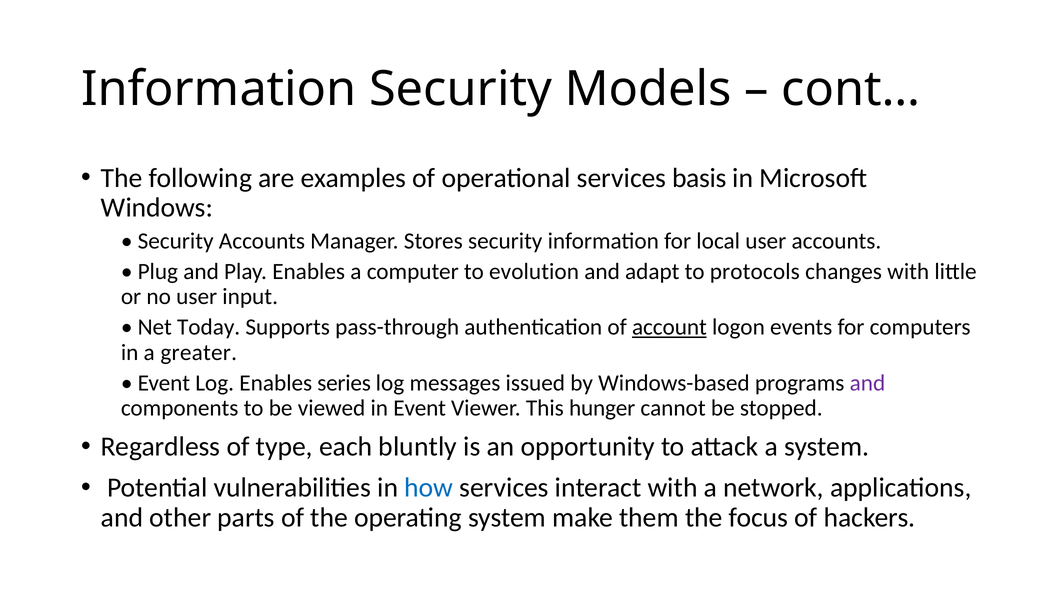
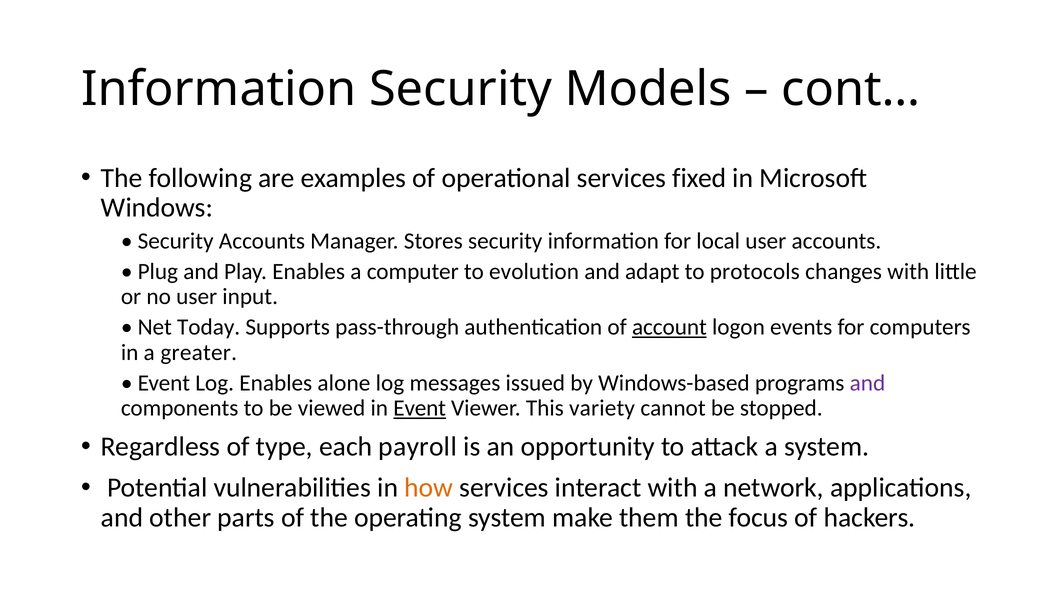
basis: basis -> fixed
series: series -> alone
Event at (420, 408) underline: none -> present
hunger: hunger -> variety
bluntly: bluntly -> payroll
how colour: blue -> orange
